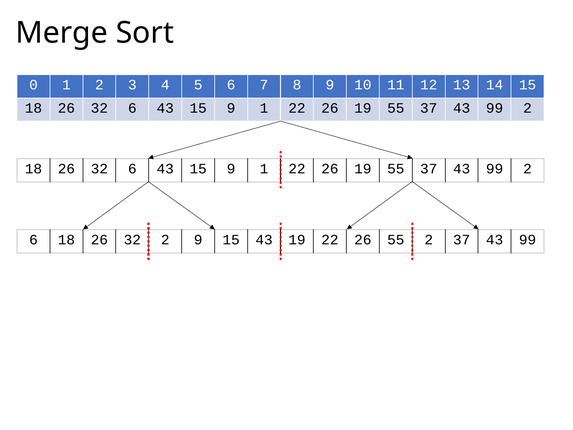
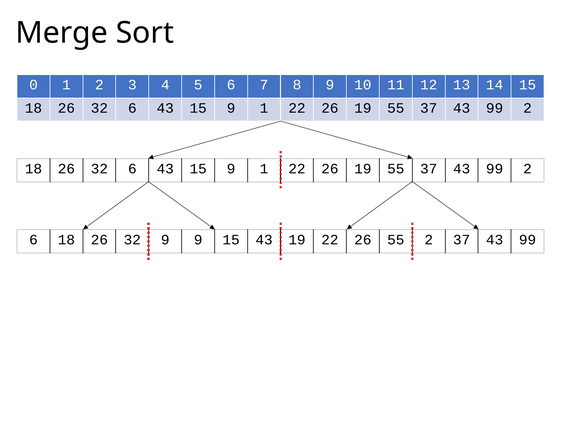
32 2: 2 -> 9
